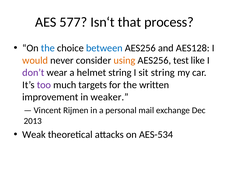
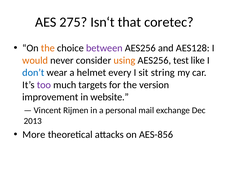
577: 577 -> 275
process: process -> coretec
the at (48, 48) colour: blue -> orange
between colour: blue -> purple
don’t colour: purple -> blue
helmet string: string -> every
written: written -> version
weaker: weaker -> website
Weak: Weak -> More
AES-534: AES-534 -> AES-856
